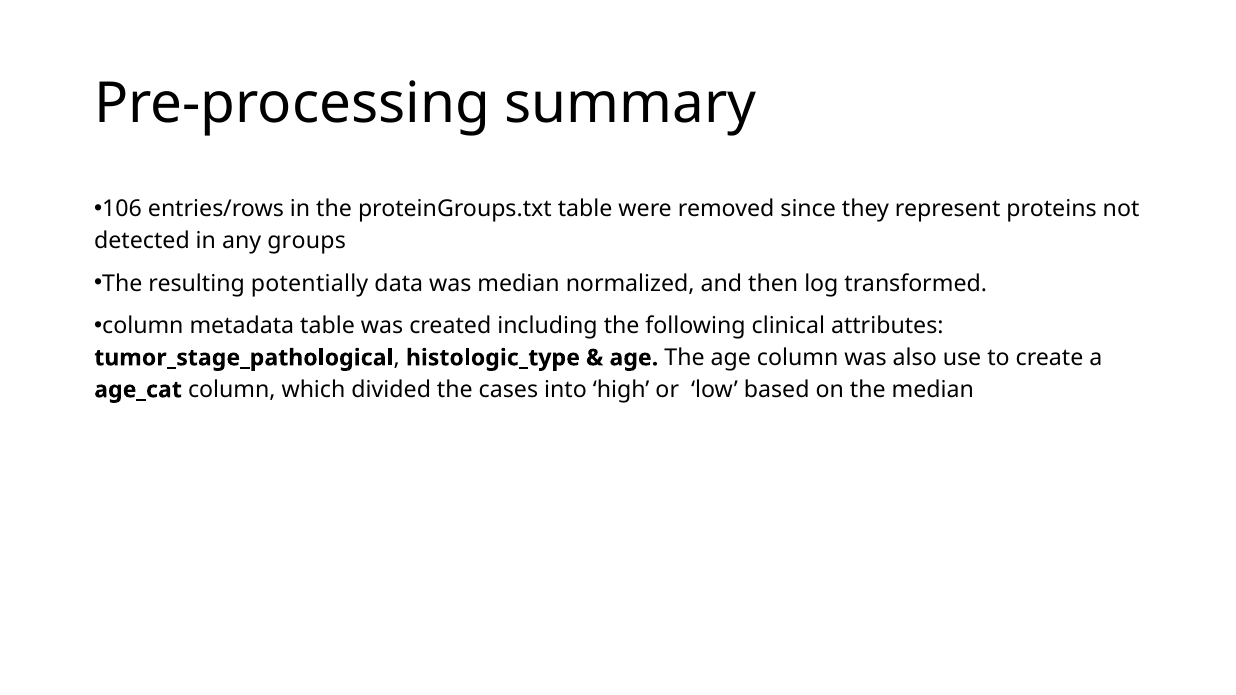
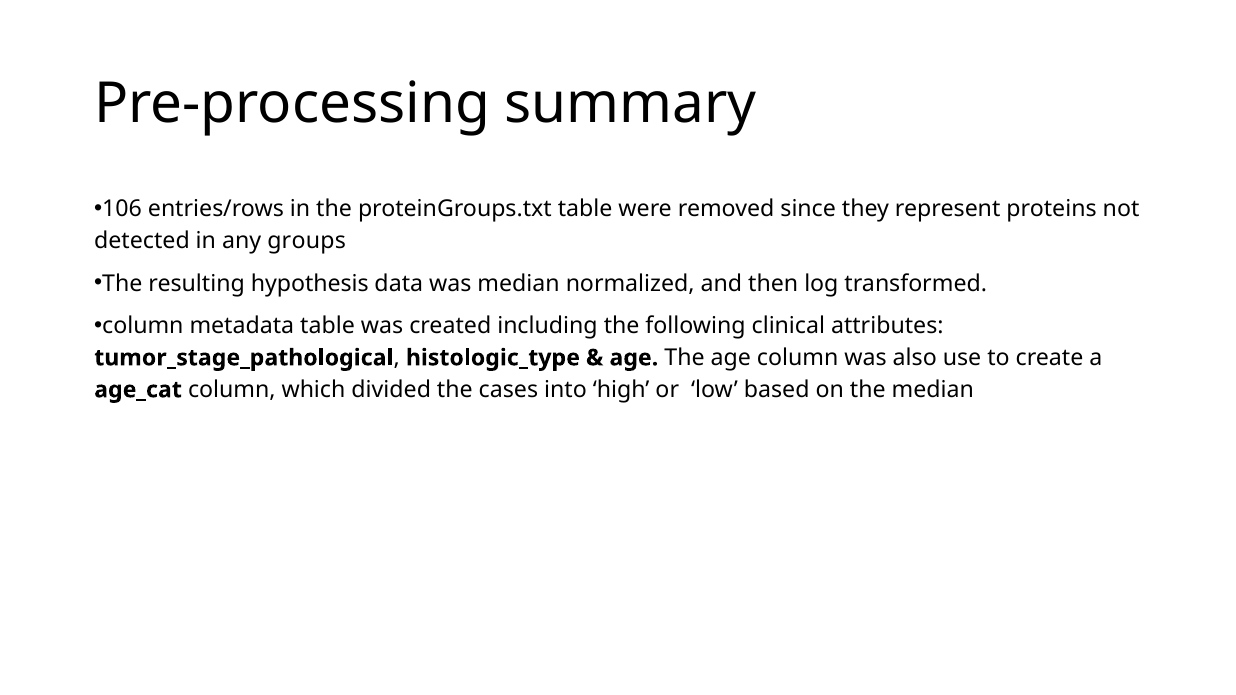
potentially: potentially -> hypothesis
